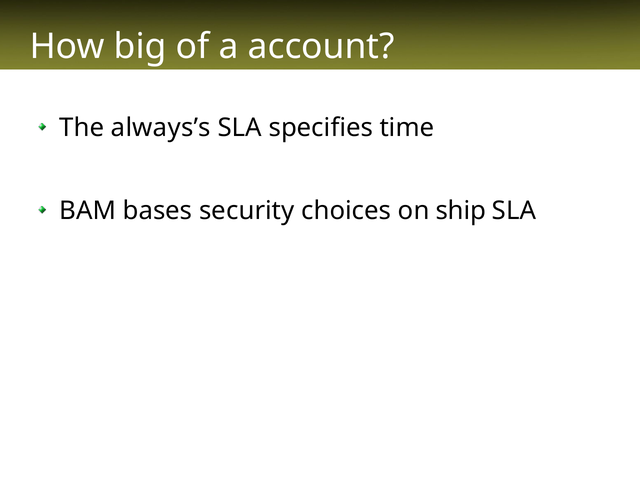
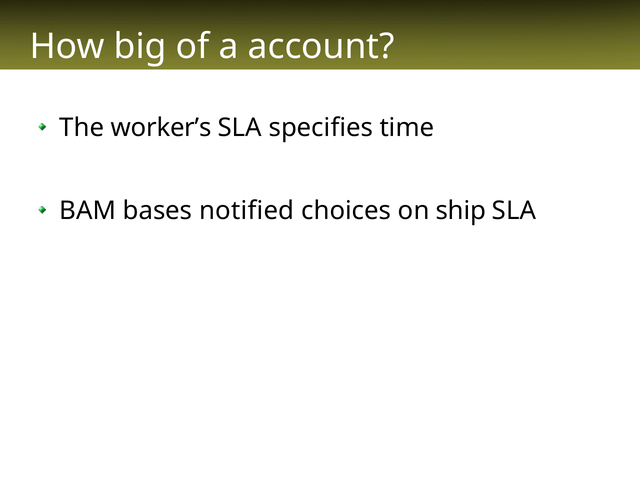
always’s: always’s -> worker’s
security: security -> notified
